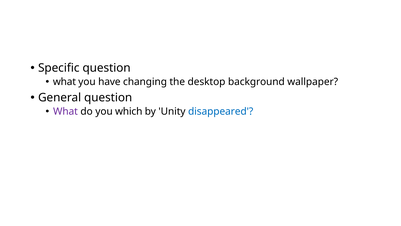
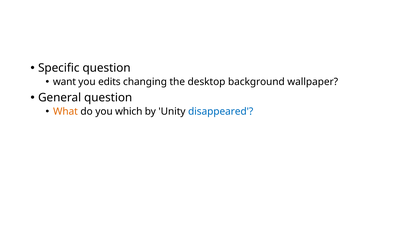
what at (64, 82): what -> want
have: have -> edits
What at (65, 111) colour: purple -> orange
